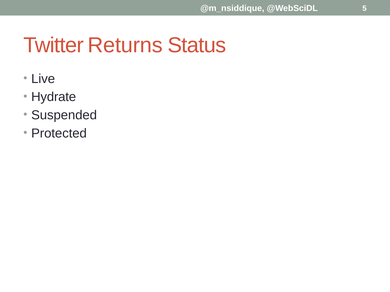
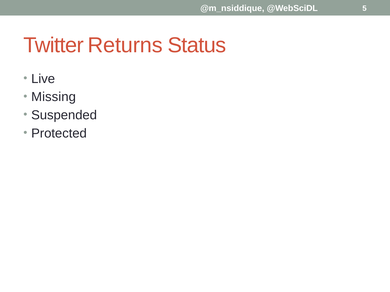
Hydrate: Hydrate -> Missing
